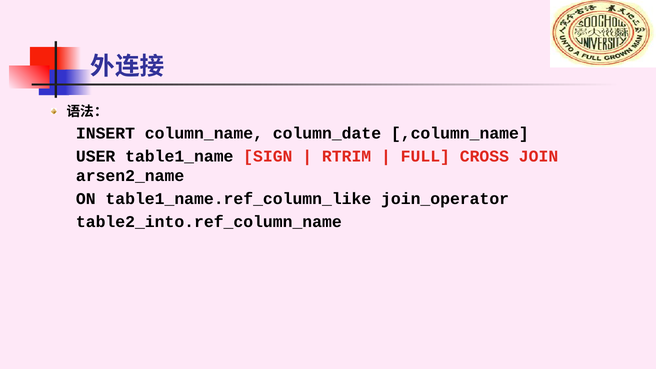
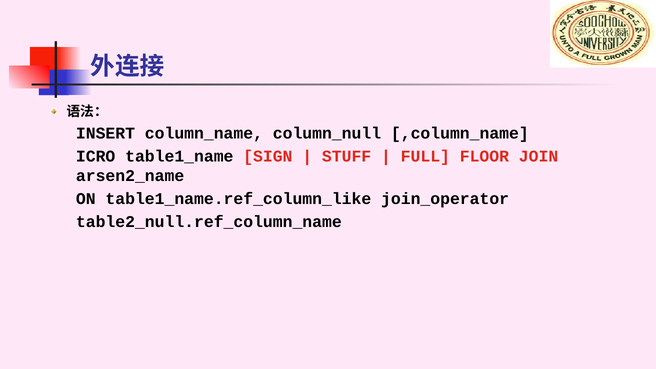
column_date: column_date -> column_null
USER: USER -> ICRO
RTRIM: RTRIM -> STUFF
CROSS: CROSS -> FLOOR
table2_into.ref_column_name: table2_into.ref_column_name -> table2_null.ref_column_name
